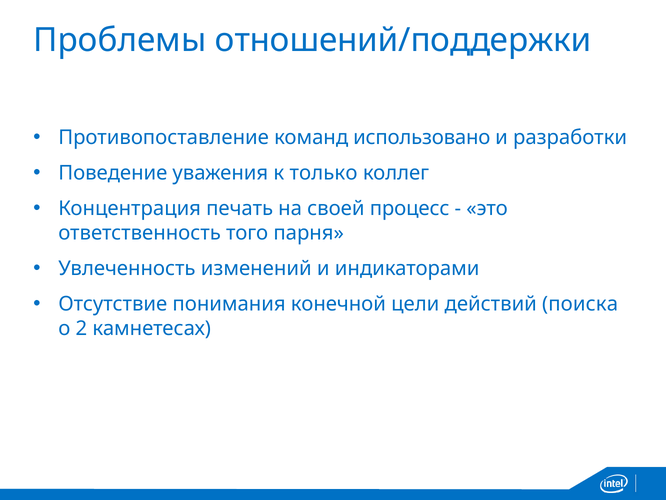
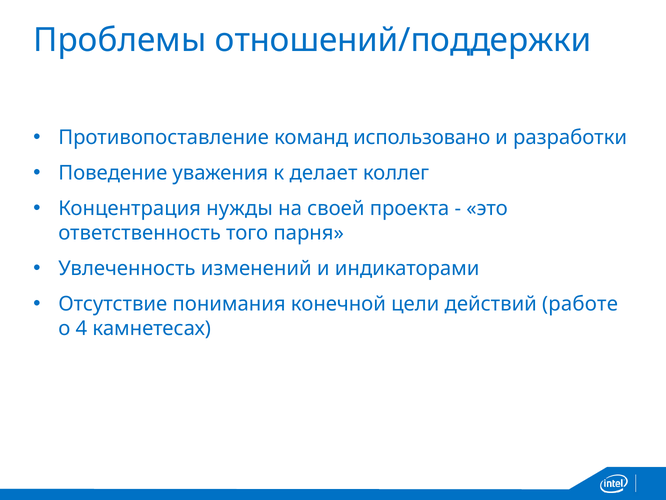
только: только -> делает
печать: печать -> нужды
процесс: процесс -> проекта
поиска: поиска -> работе
2: 2 -> 4
